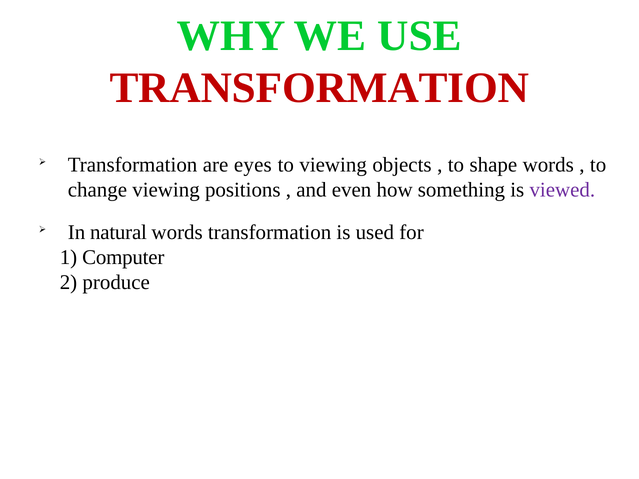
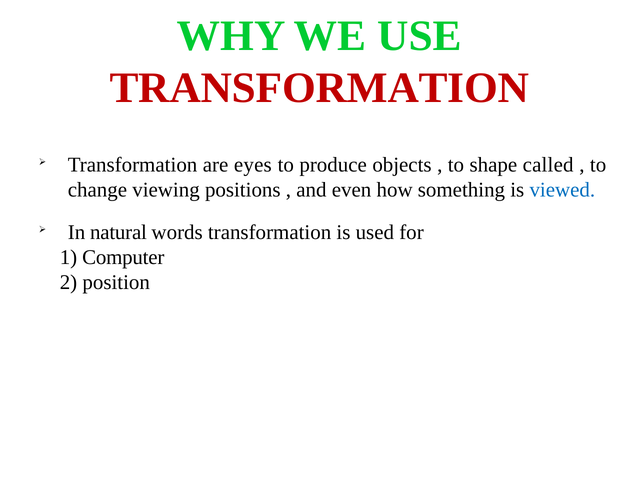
to viewing: viewing -> produce
shape words: words -> called
viewed colour: purple -> blue
produce: produce -> position
